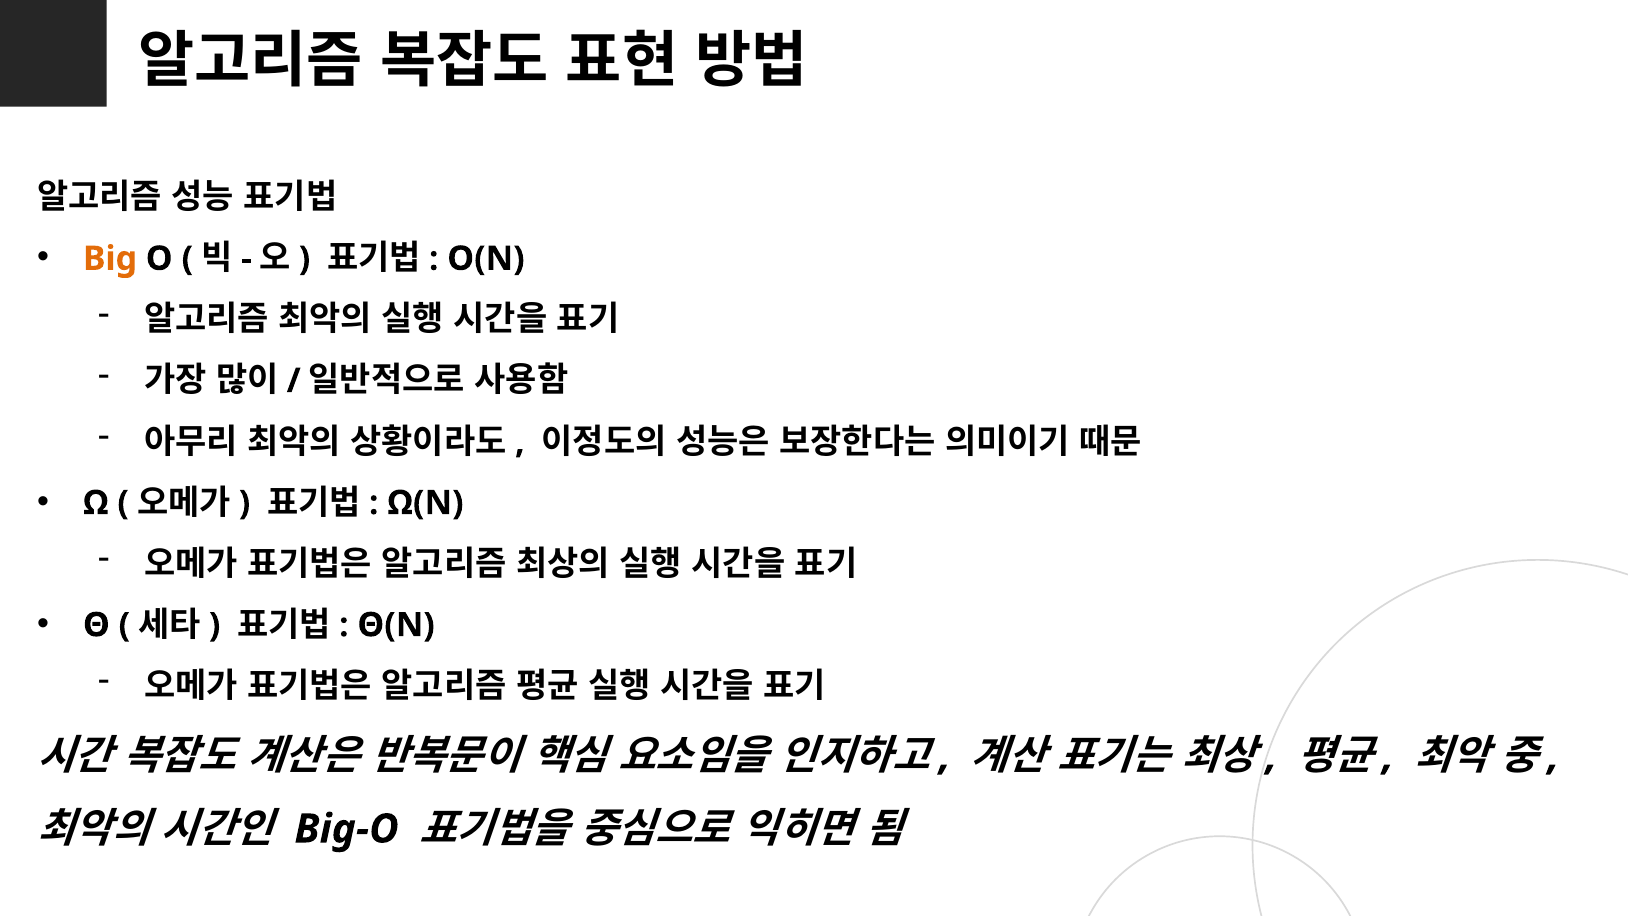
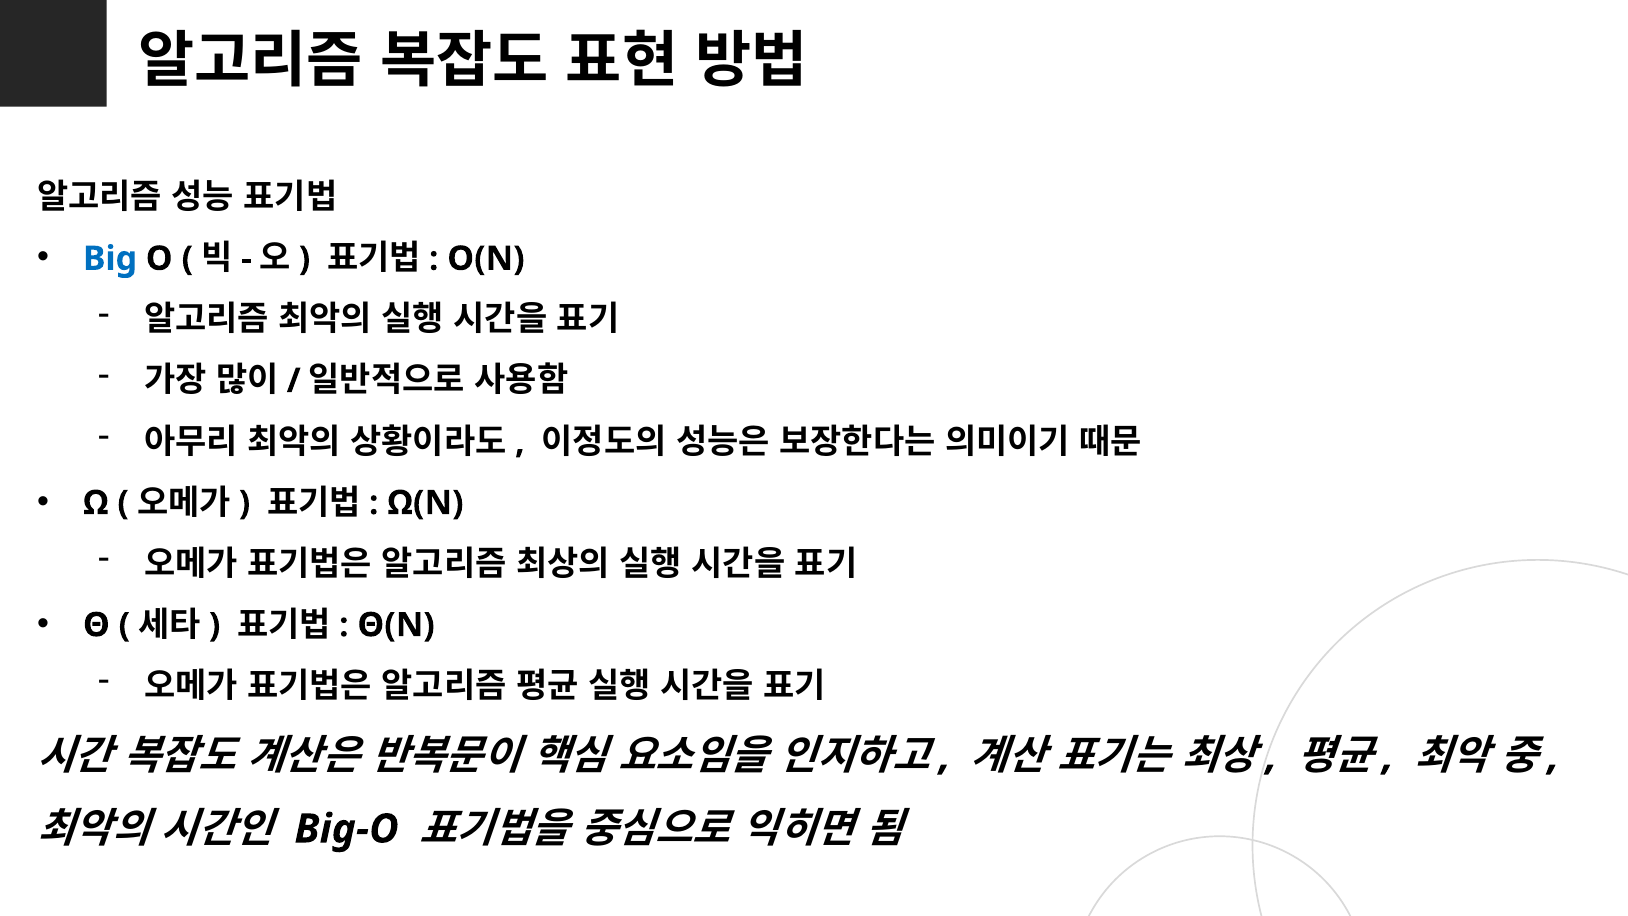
Big colour: orange -> blue
